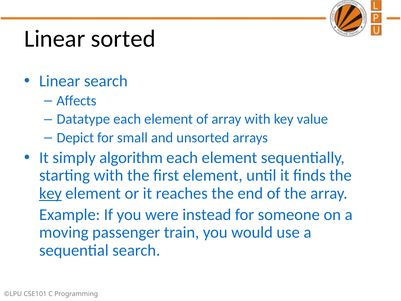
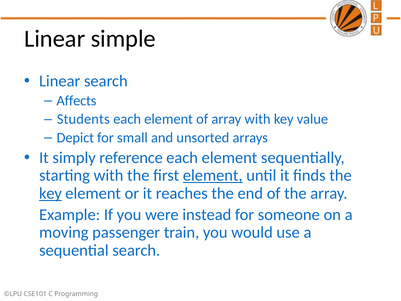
sorted: sorted -> simple
Datatype: Datatype -> Students
algorithm: algorithm -> reference
element at (213, 175) underline: none -> present
